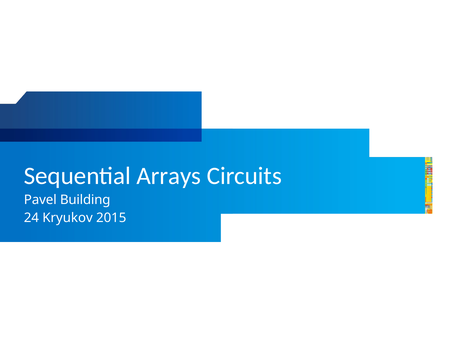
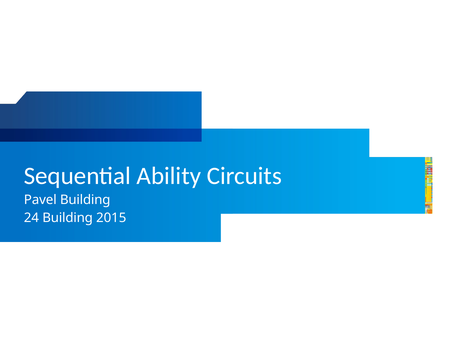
Arrays: Arrays -> Ability
24 Kryukov: Kryukov -> Building
